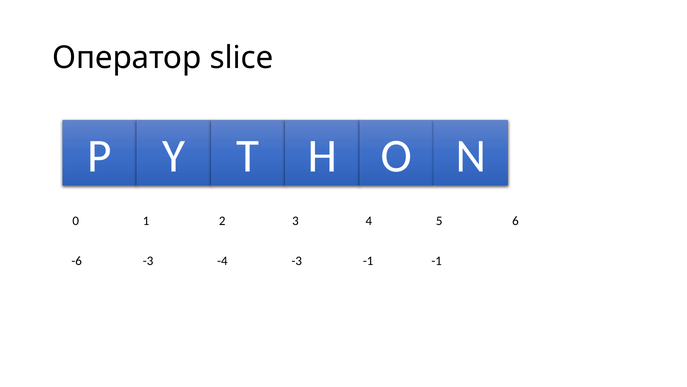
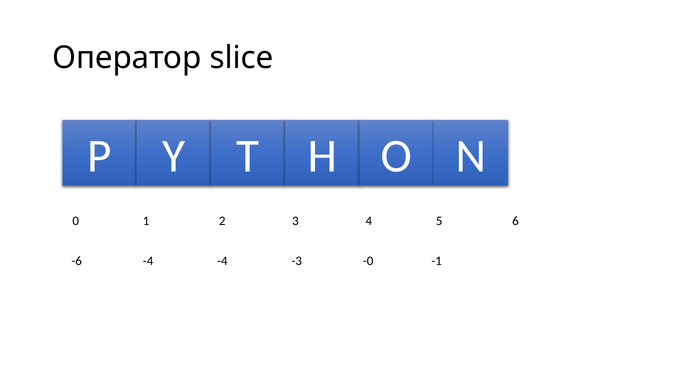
-6 -3: -3 -> -4
-3 -1: -1 -> -0
